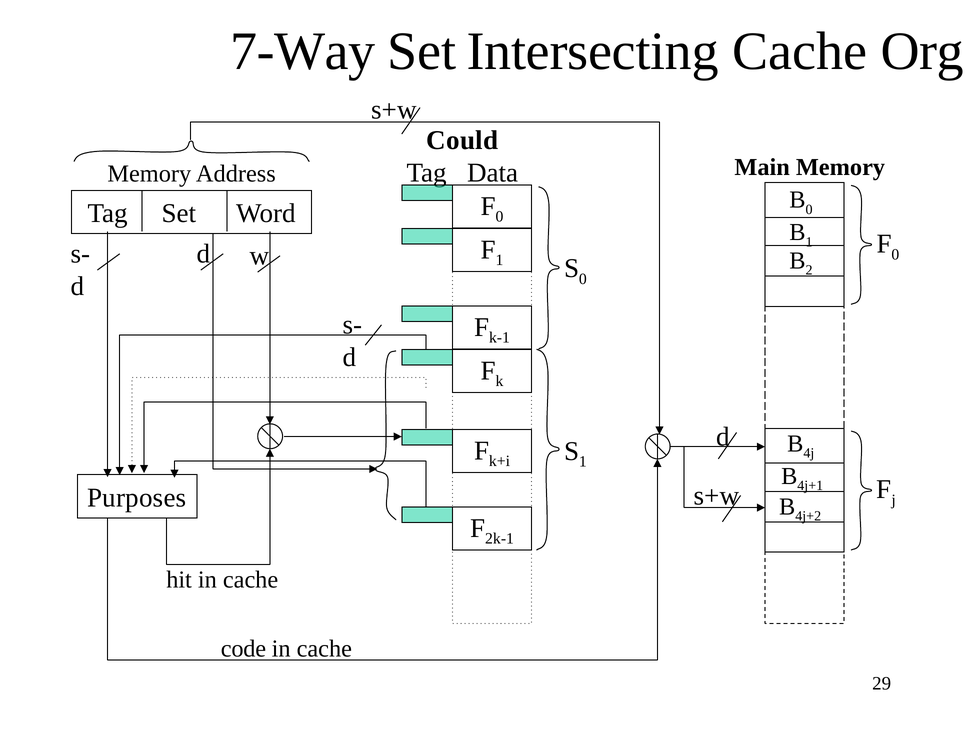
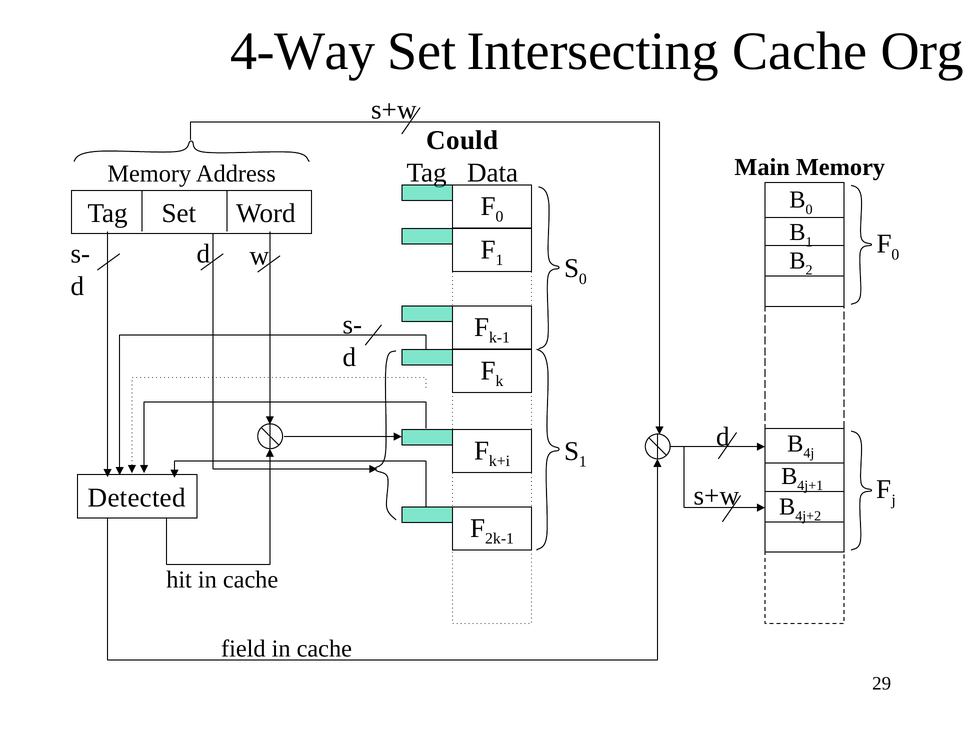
7-Way: 7-Way -> 4-Way
Purposes: Purposes -> Detected
code: code -> field
